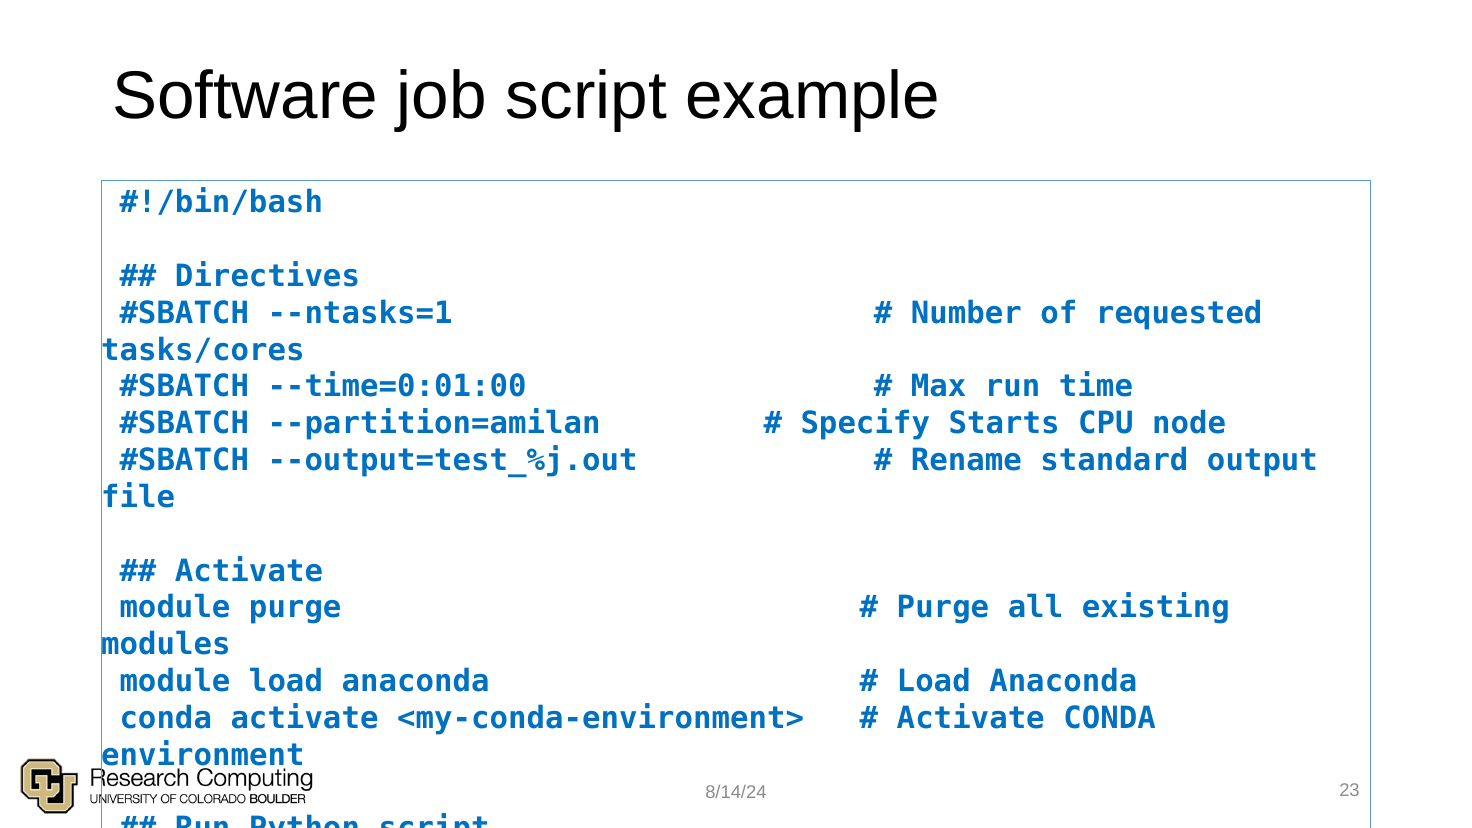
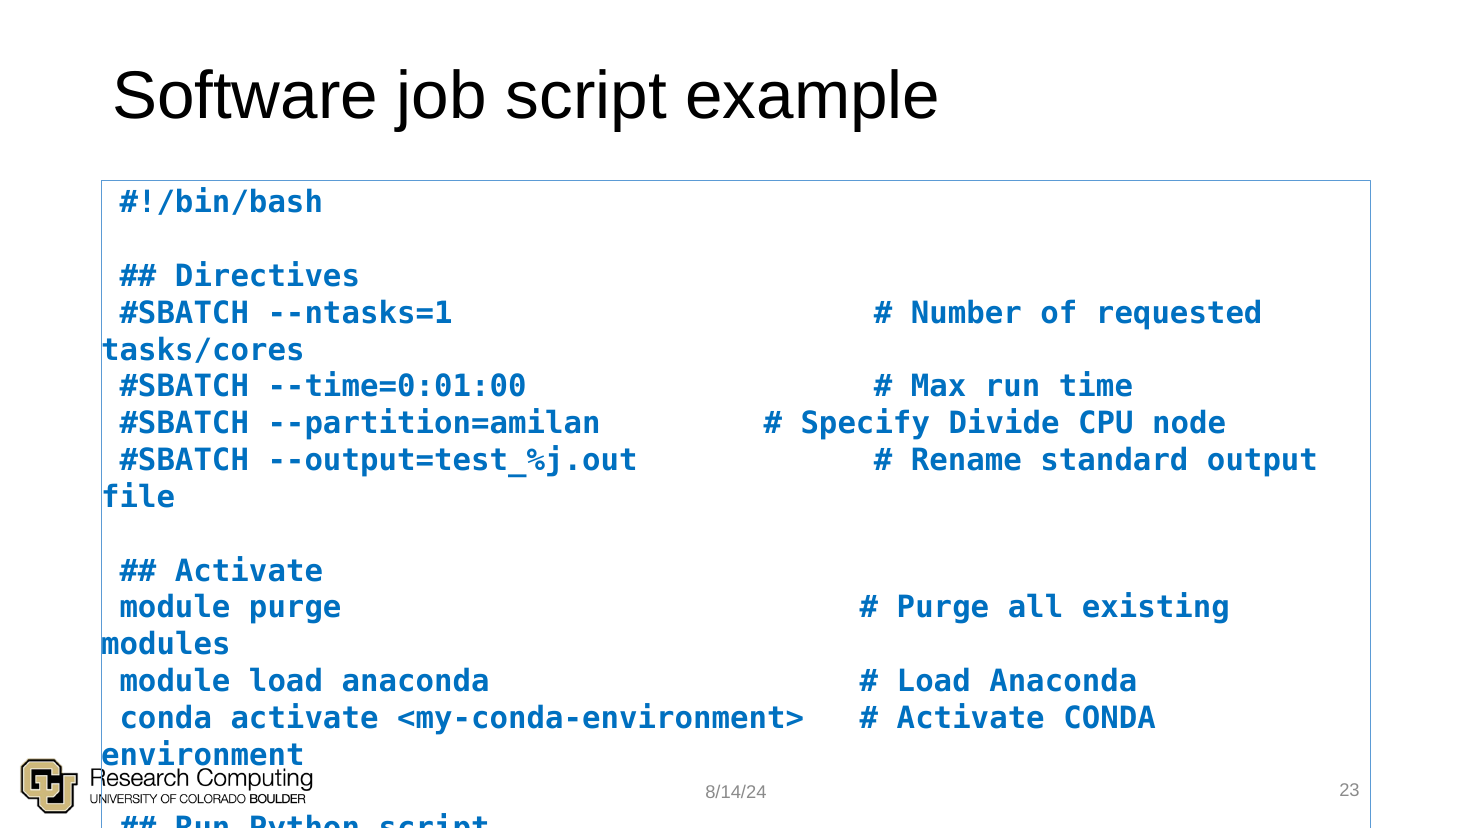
Starts: Starts -> Divide
